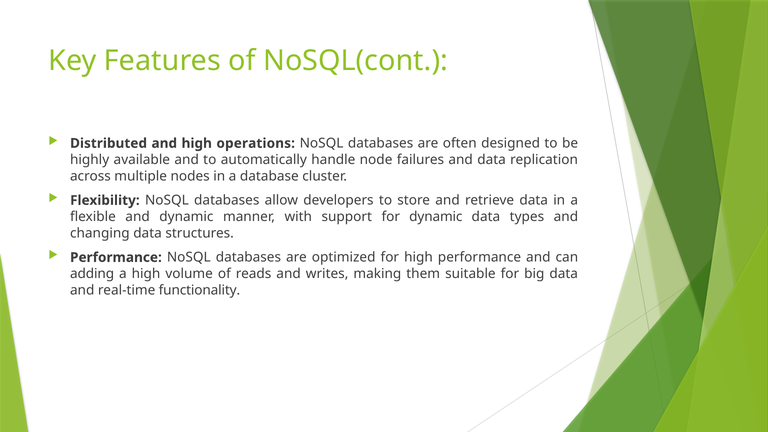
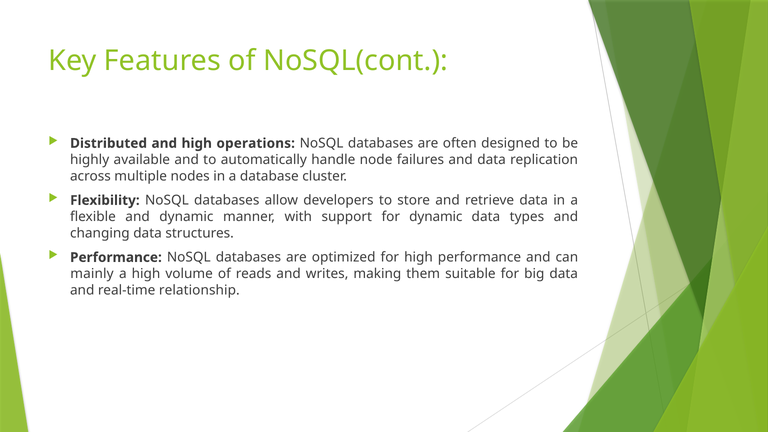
adding: adding -> mainly
functionality: functionality -> relationship
